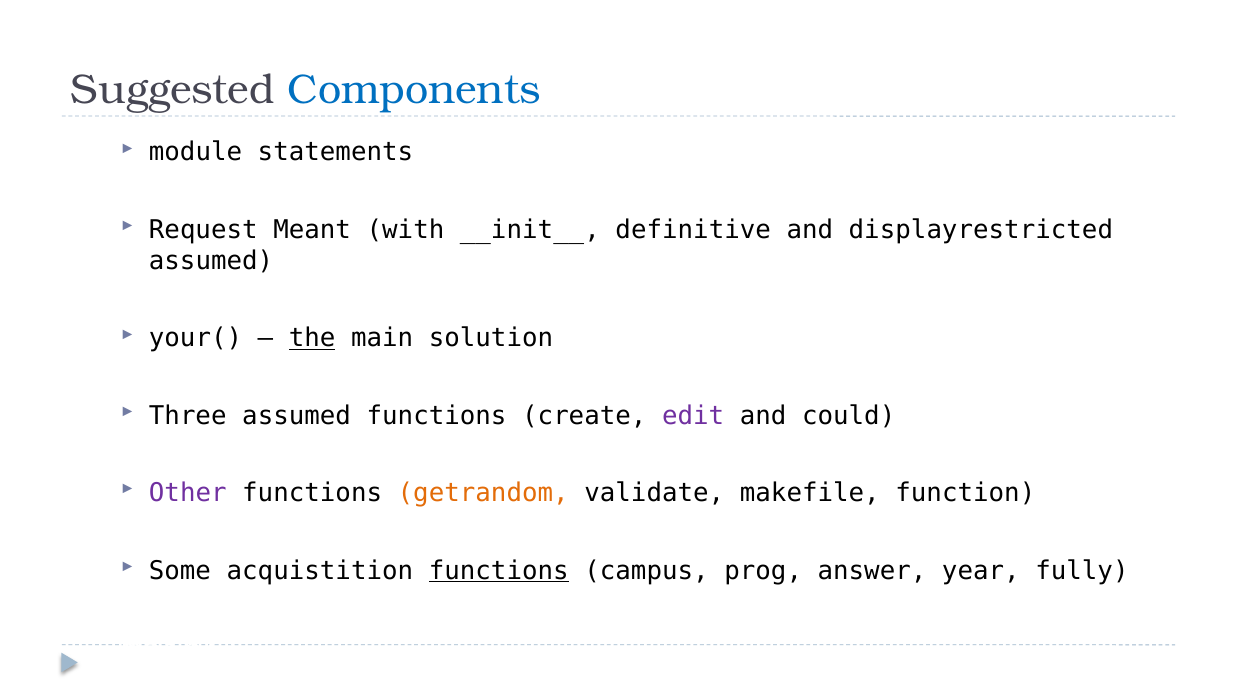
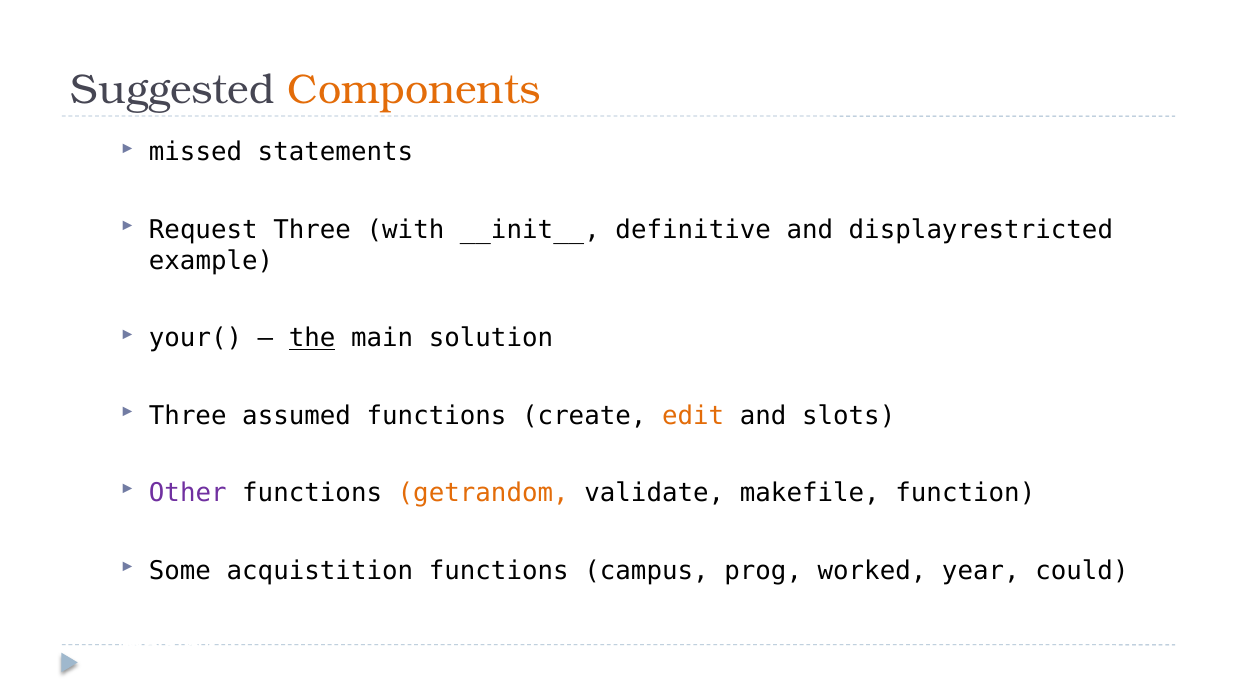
Components colour: blue -> orange
module: module -> missed
Request Meant: Meant -> Three
assumed at (211, 261): assumed -> example
edit colour: purple -> orange
could: could -> slots
functions at (499, 570) underline: present -> none
answer: answer -> worked
fully: fully -> could
